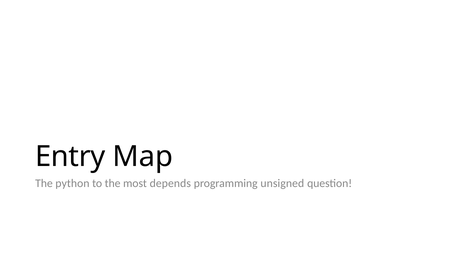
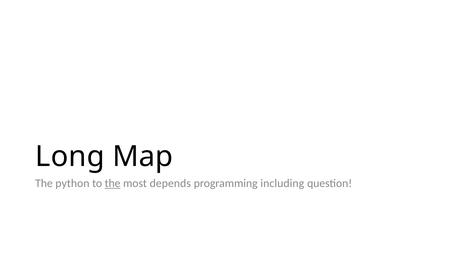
Entry: Entry -> Long
the at (113, 183) underline: none -> present
unsigned: unsigned -> including
